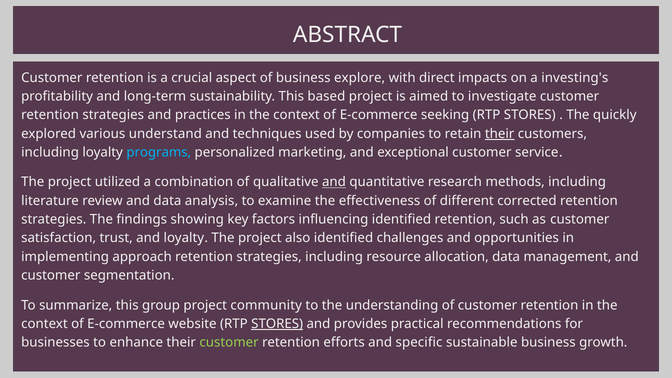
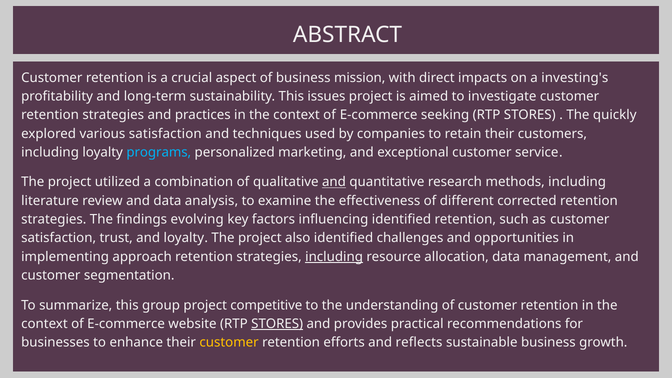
explore: explore -> mission
based: based -> issues
various understand: understand -> satisfaction
their at (500, 134) underline: present -> none
showing: showing -> evolving
including at (334, 257) underline: none -> present
community: community -> competitive
customer at (229, 342) colour: light green -> yellow
specific: specific -> reflects
